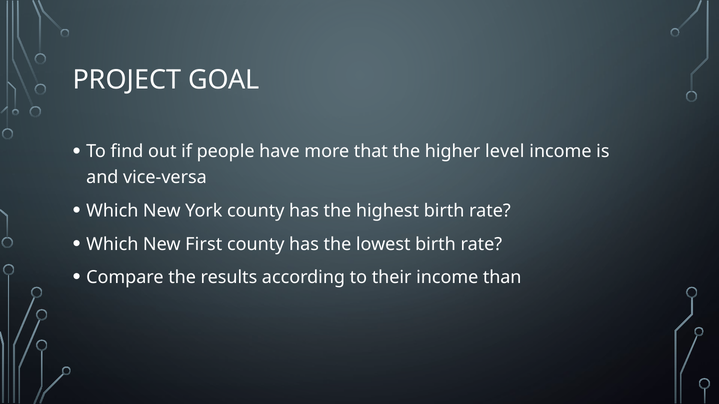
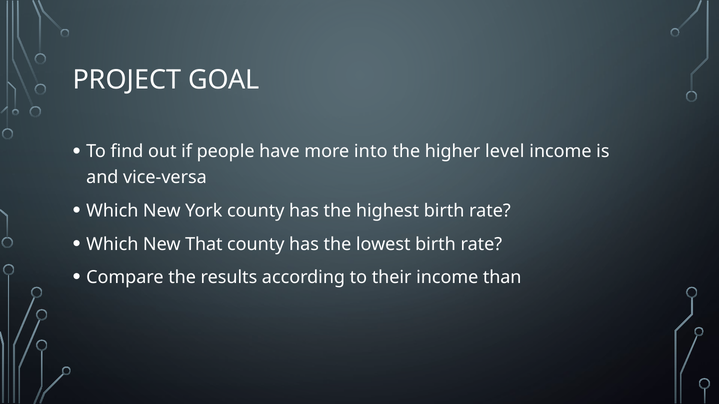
that: that -> into
First: First -> That
